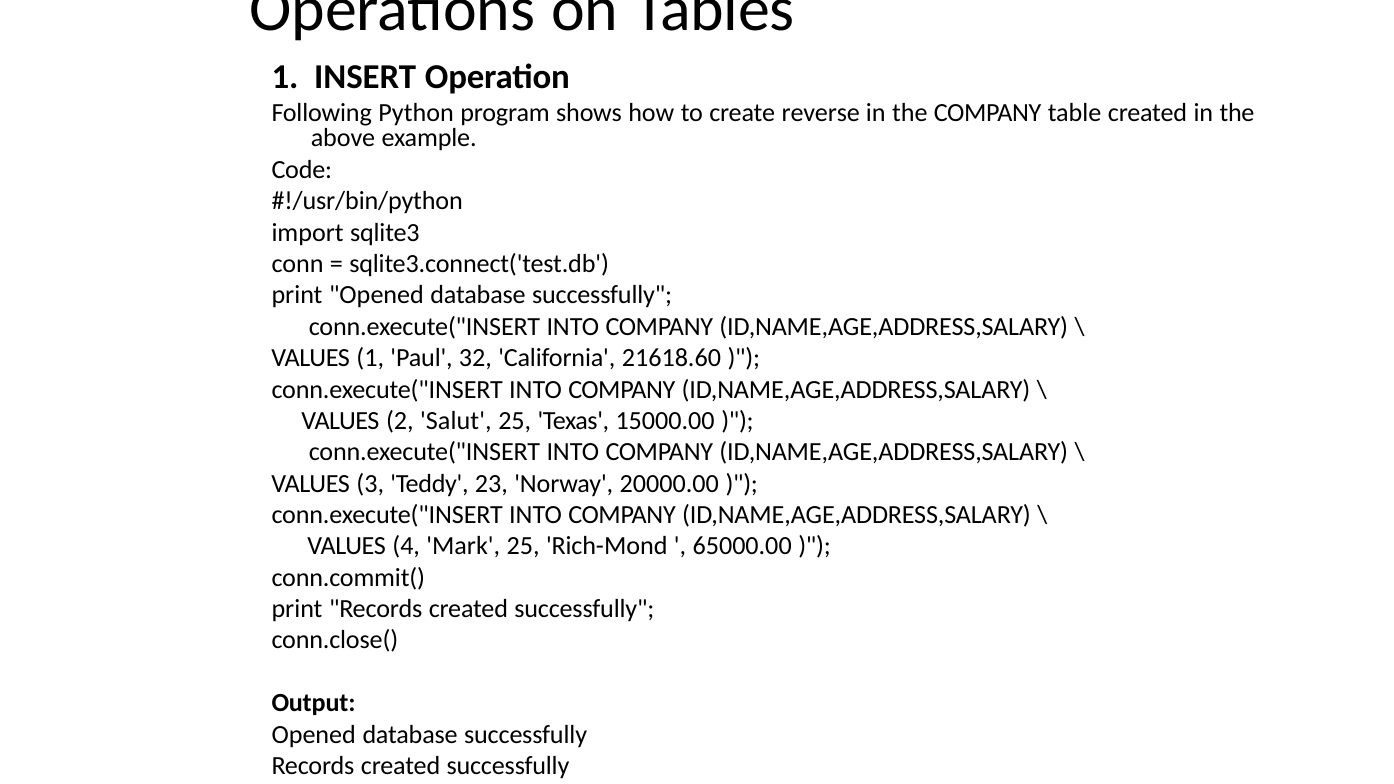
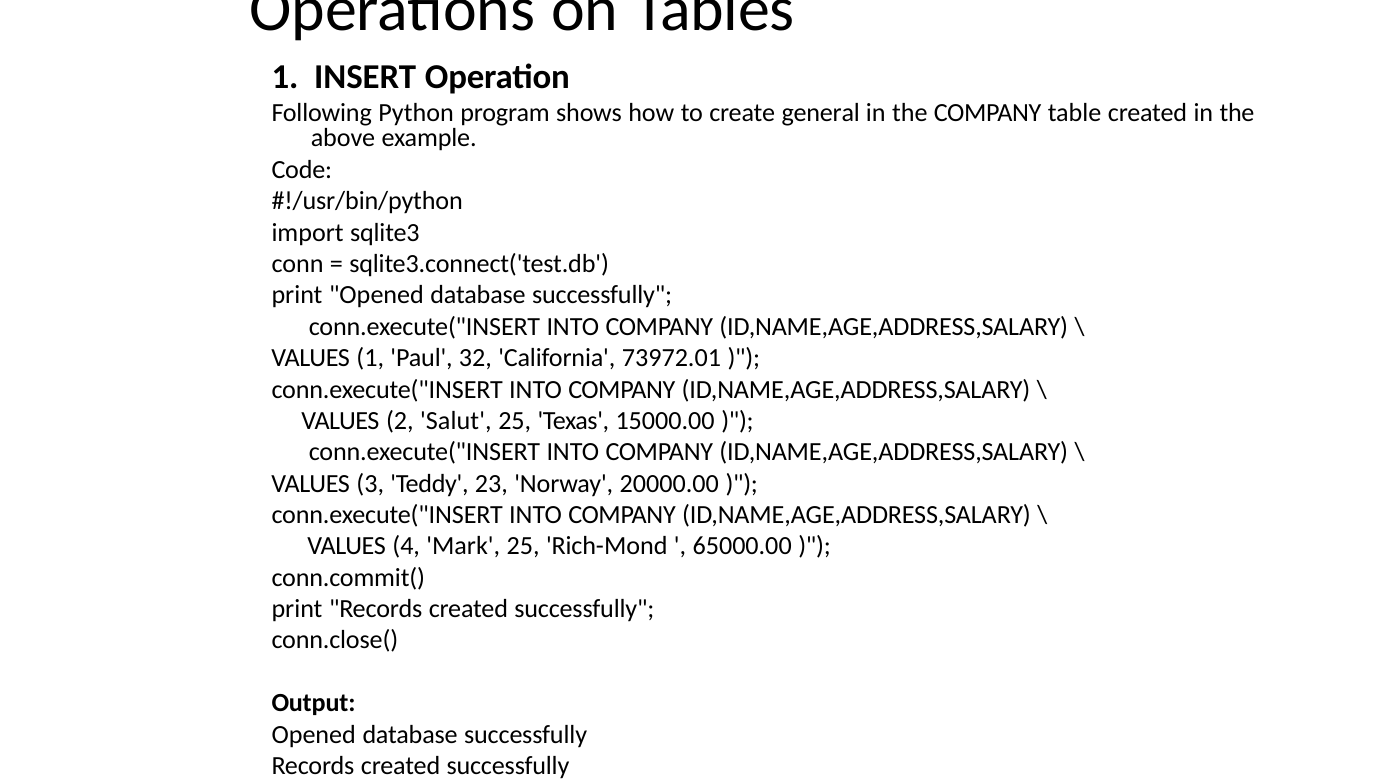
reverse: reverse -> general
21618.60: 21618.60 -> 73972.01
